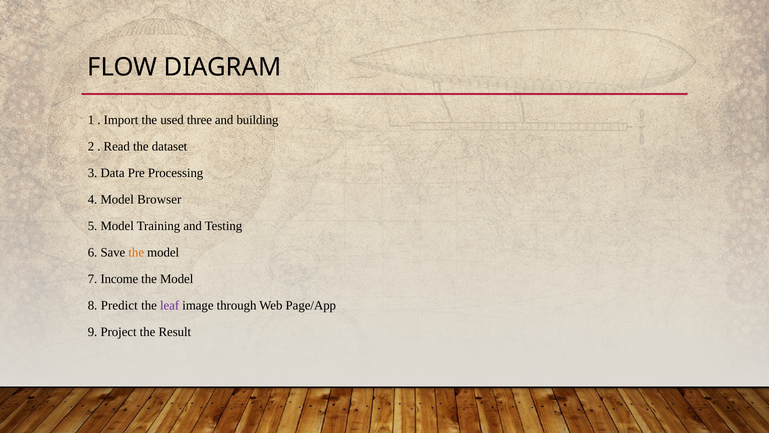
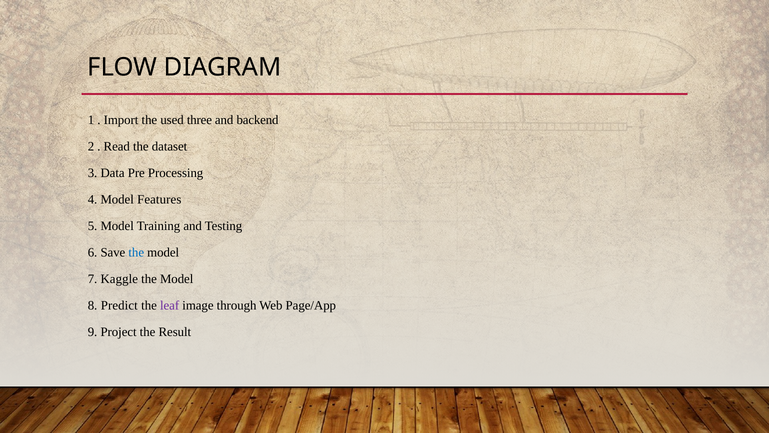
building: building -> backend
Browser: Browser -> Features
the at (136, 252) colour: orange -> blue
Income: Income -> Kaggle
